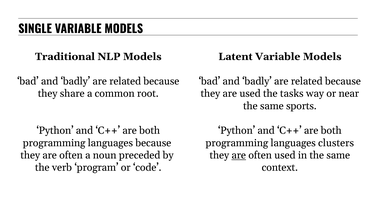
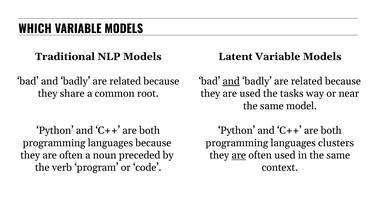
SINGLE: SINGLE -> WHICH
and at (231, 81) underline: none -> present
sports: sports -> model
